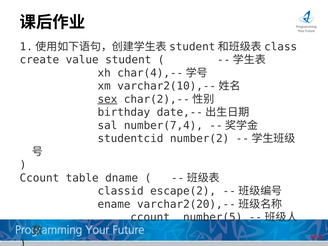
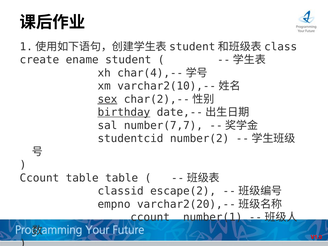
value: value -> ename
birthday underline: none -> present
number(7,4: number(7,4 -> number(7,7
table dname: dname -> table
ename: ename -> empno
number(5: number(5 -> number(1
